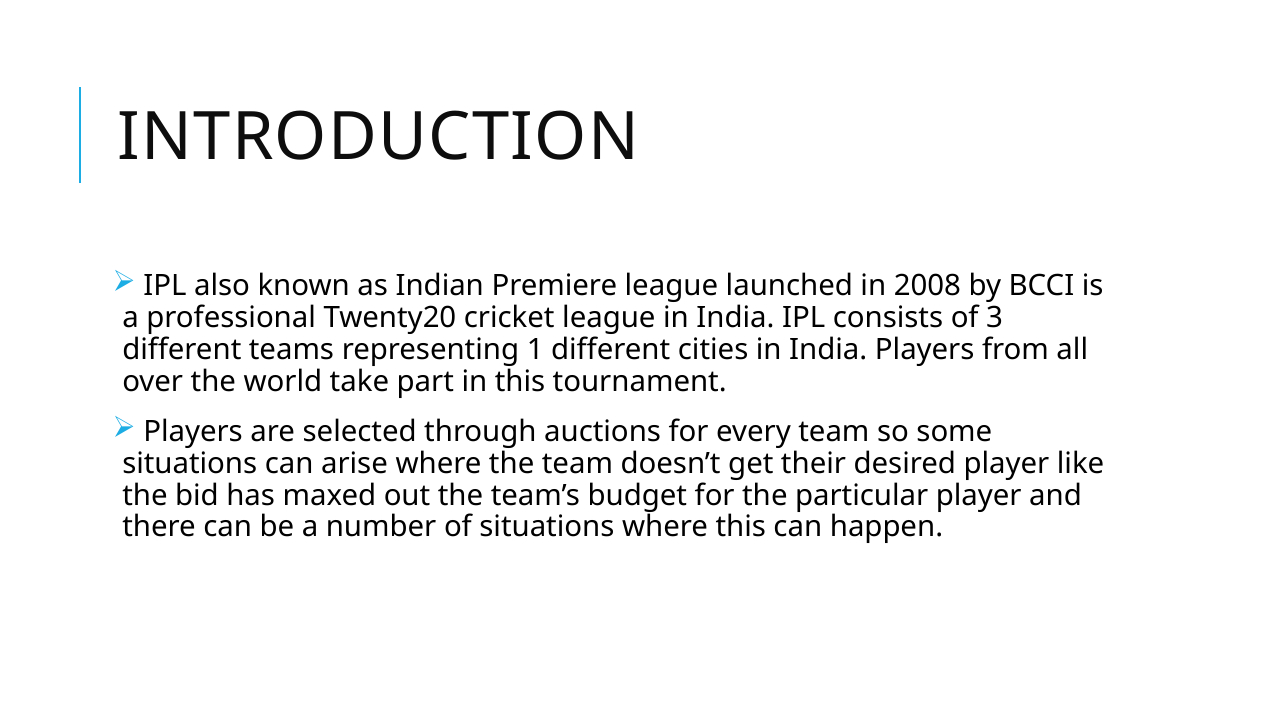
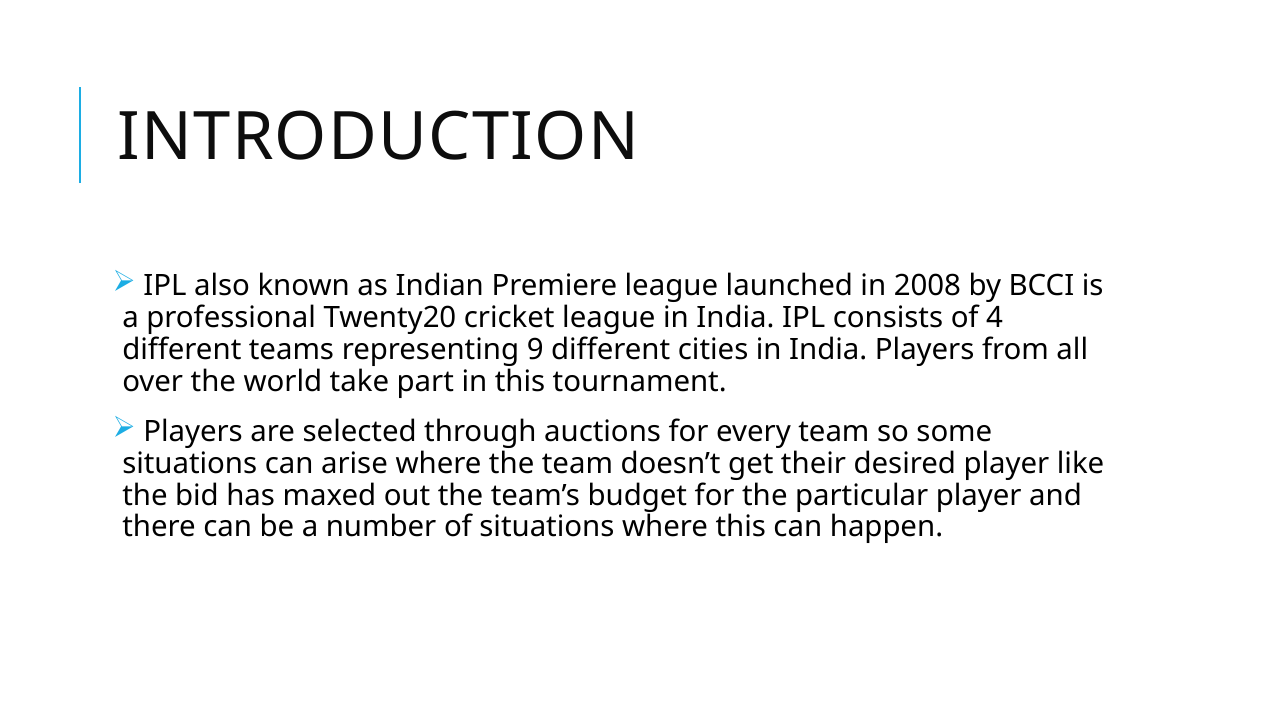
3: 3 -> 4
1: 1 -> 9
